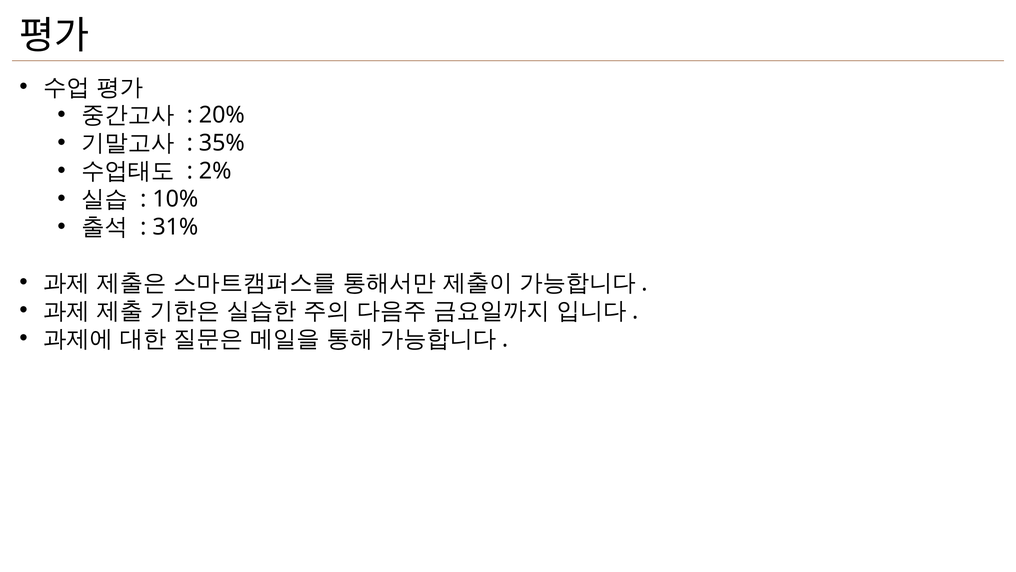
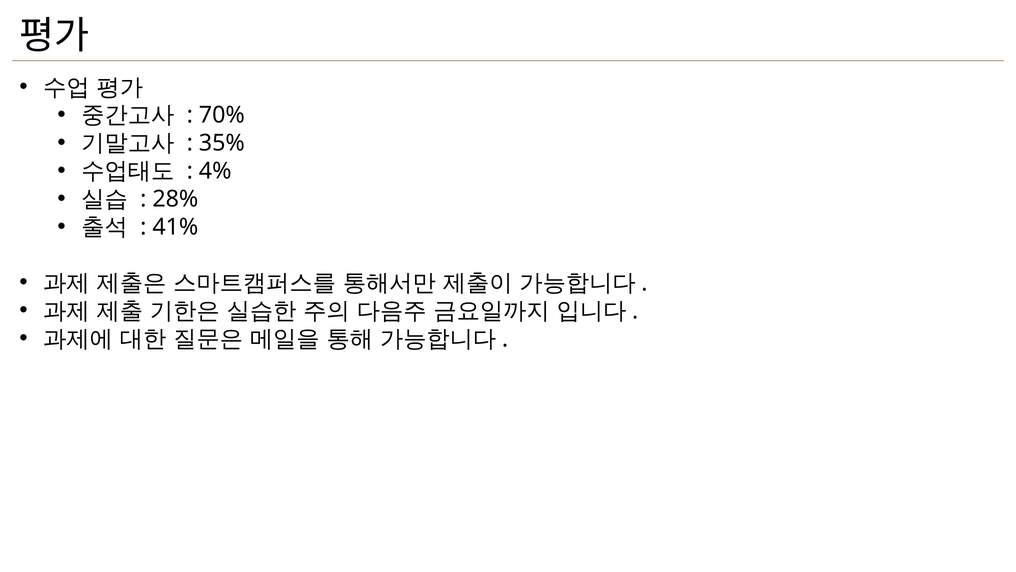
20%: 20% -> 70%
2%: 2% -> 4%
10%: 10% -> 28%
31%: 31% -> 41%
